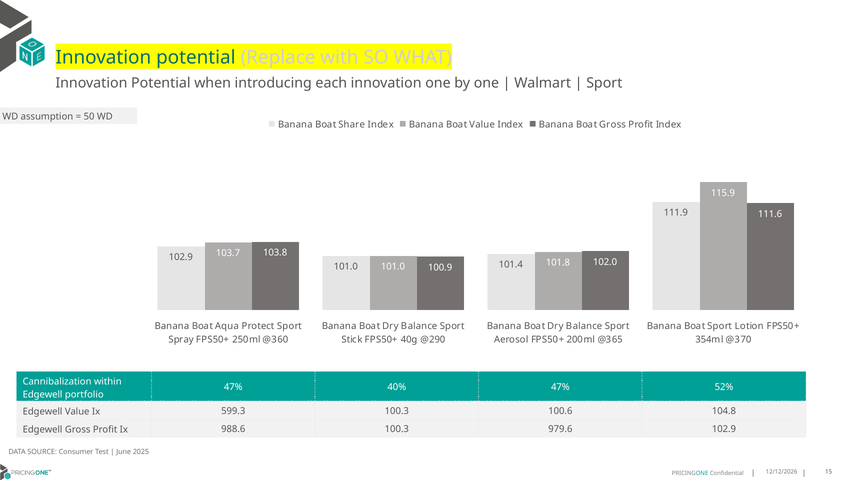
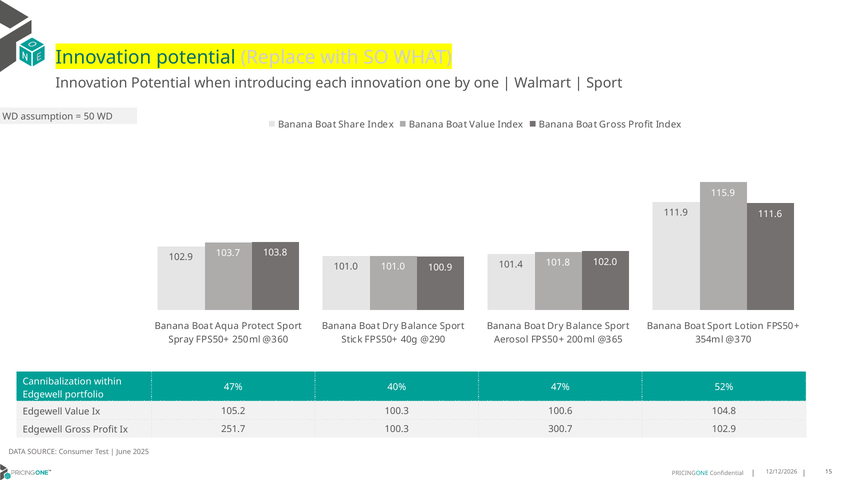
599.3: 599.3 -> 105.2
988.6: 988.6 -> 251.7
979.6: 979.6 -> 300.7
